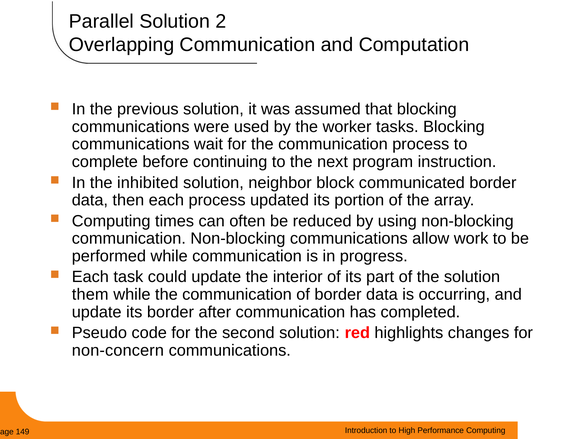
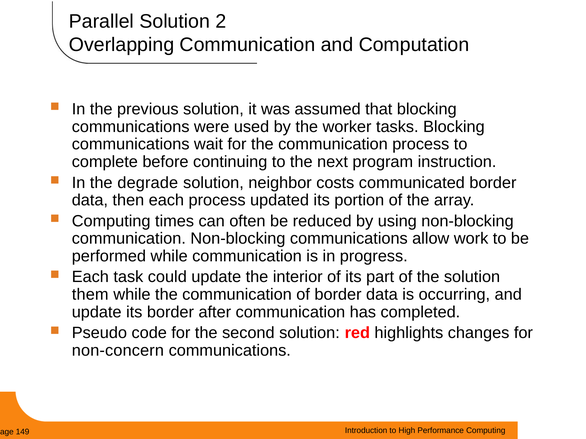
inhibited: inhibited -> degrade
block: block -> costs
